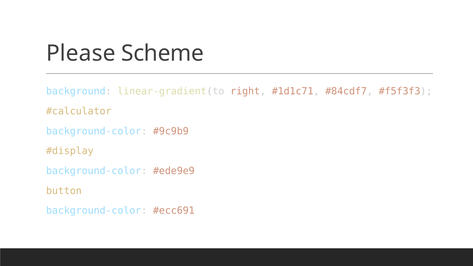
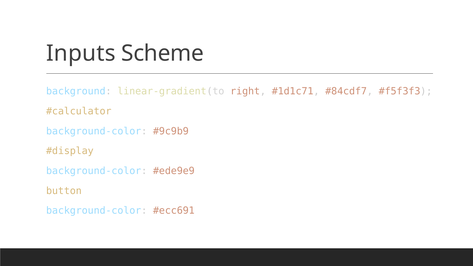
Please: Please -> Inputs
